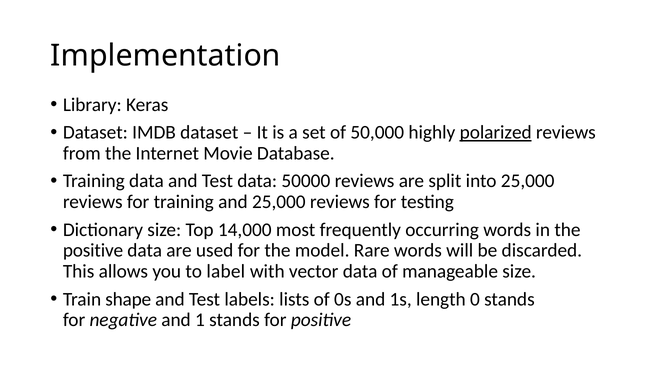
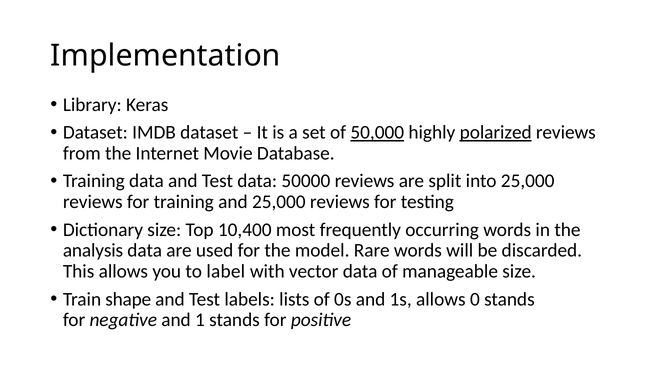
50,000 underline: none -> present
14,000: 14,000 -> 10,400
positive at (93, 250): positive -> analysis
1s length: length -> allows
